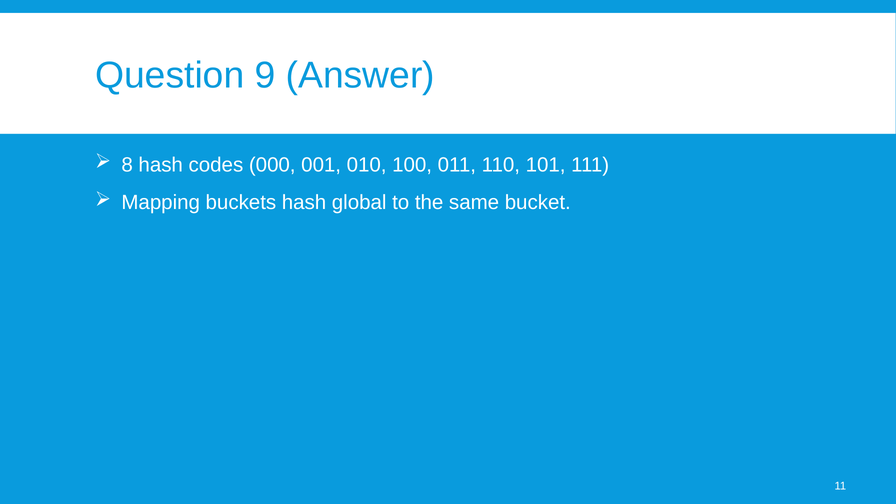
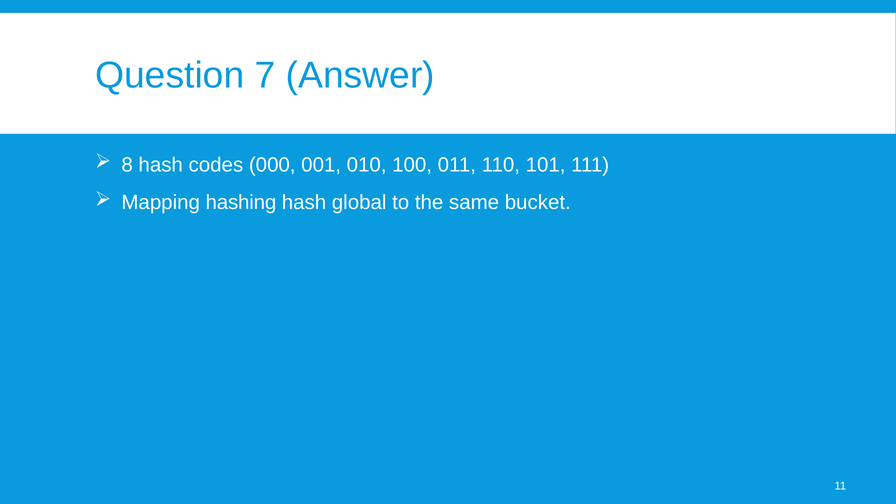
9: 9 -> 7
buckets: buckets -> hashing
